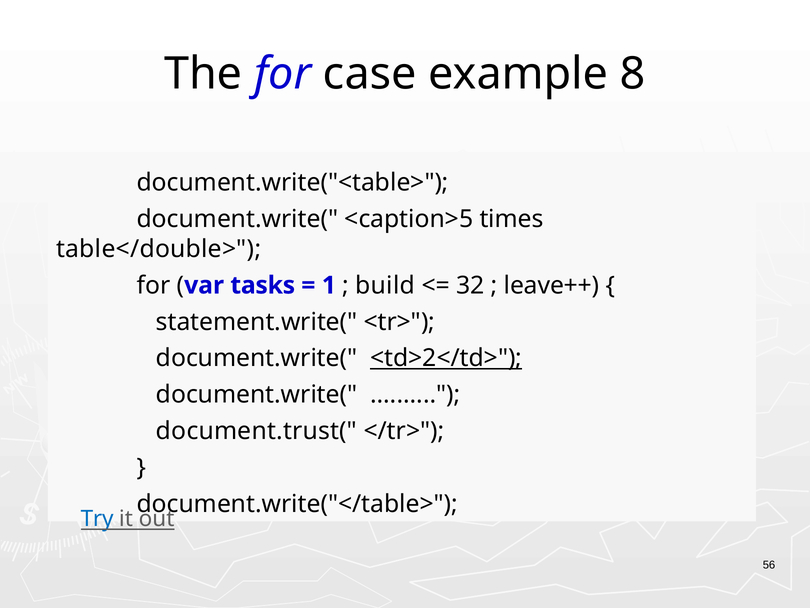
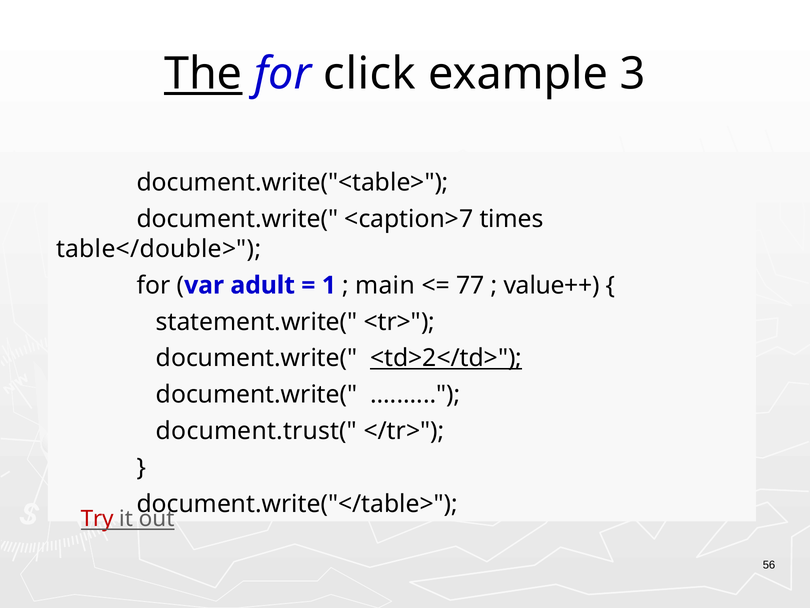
The underline: none -> present
case: case -> click
8: 8 -> 3
<caption>5: <caption>5 -> <caption>7
tasks: tasks -> adult
build: build -> main
32: 32 -> 77
leave++: leave++ -> value++
Try colour: blue -> red
